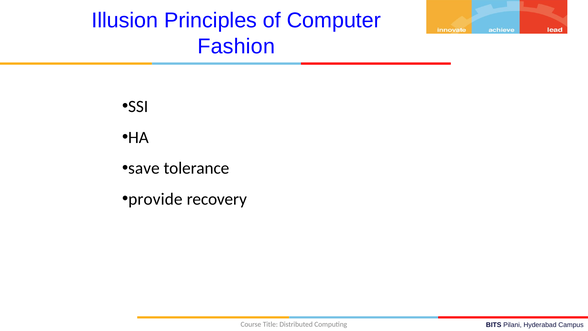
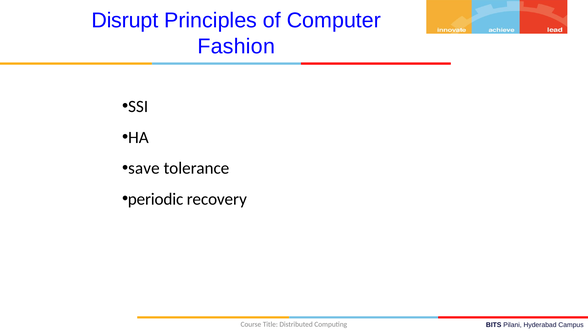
Illusion: Illusion -> Disrupt
provide: provide -> periodic
